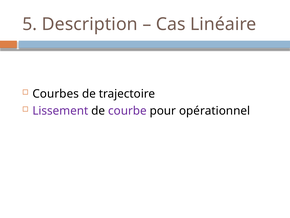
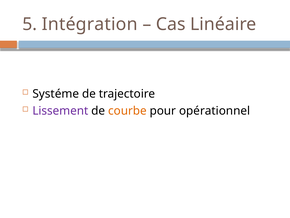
Description: Description -> Intégration
Courbes: Courbes -> Systéme
courbe colour: purple -> orange
